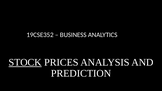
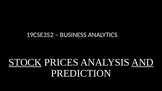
AND underline: none -> present
